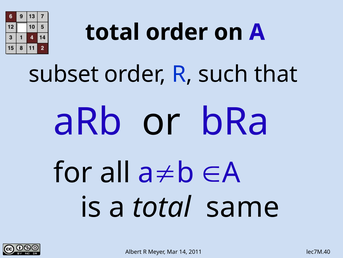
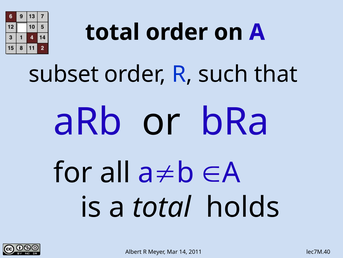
same: same -> holds
